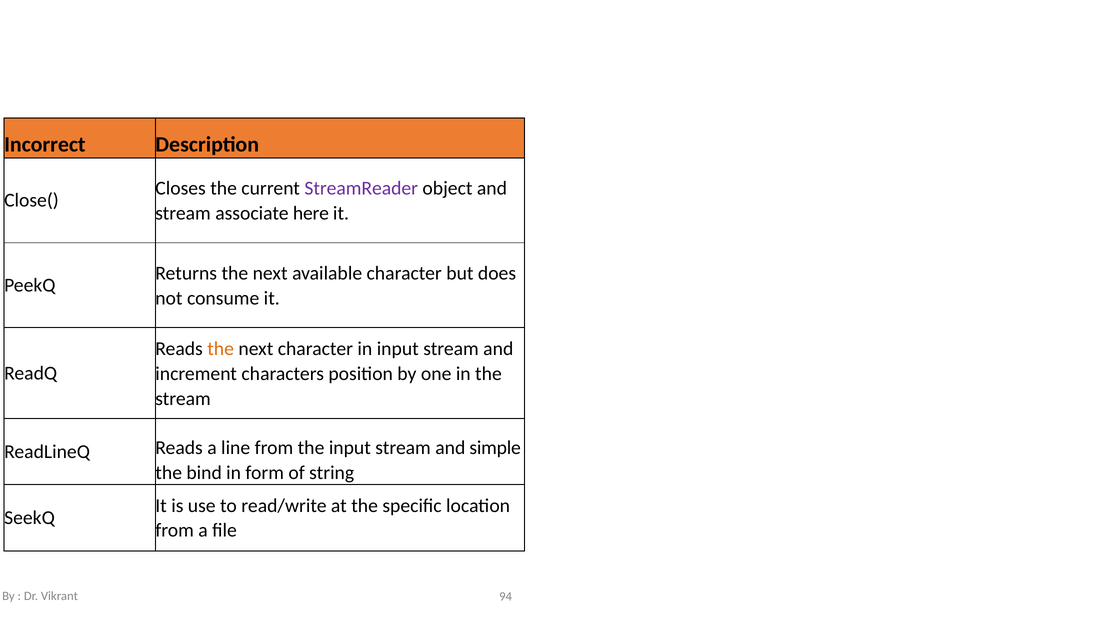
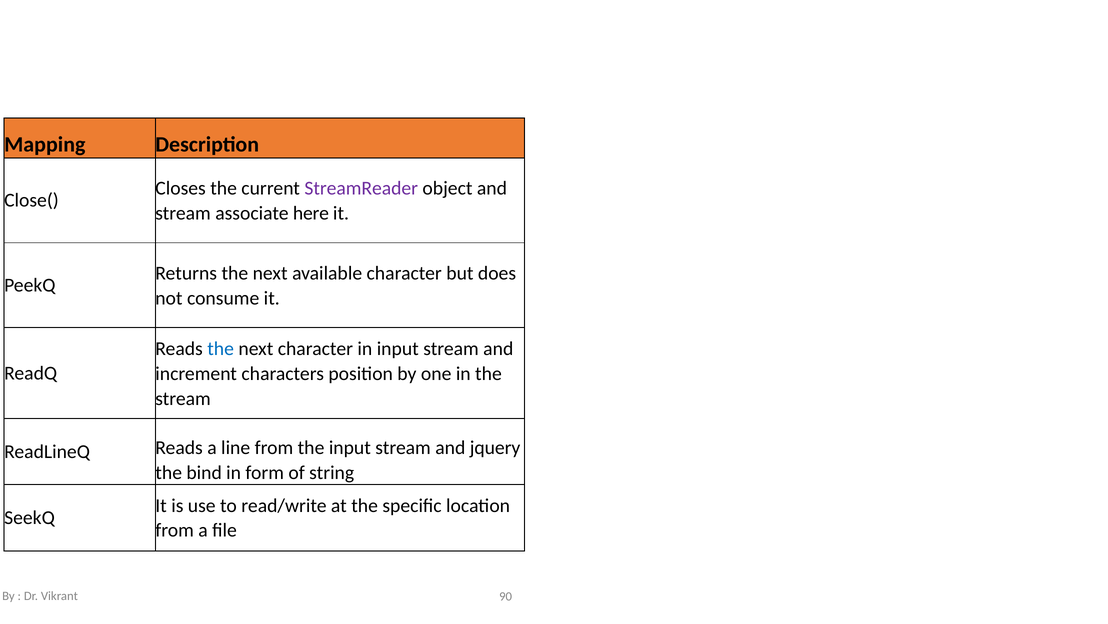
Incorrect: Incorrect -> Mapping
the at (221, 349) colour: orange -> blue
simple: simple -> jquery
94: 94 -> 90
